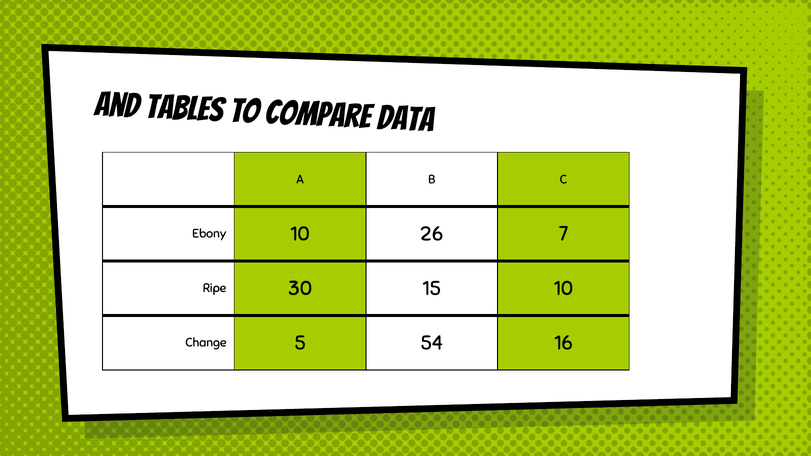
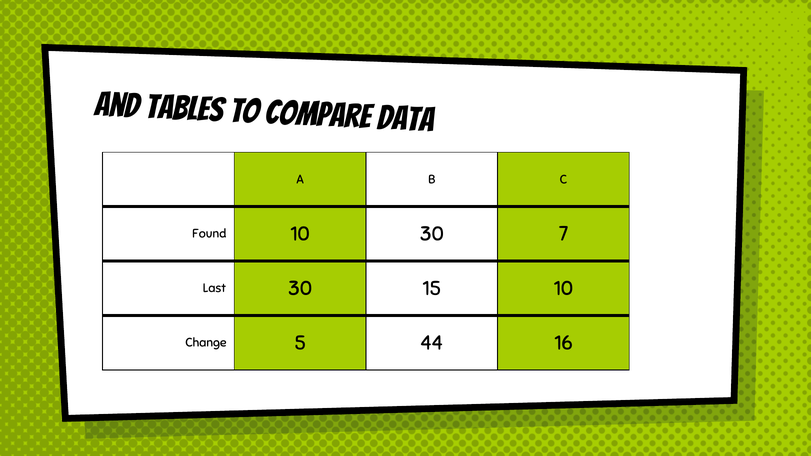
Ebony: Ebony -> Found
10 26: 26 -> 30
Ripe: Ripe -> Last
54: 54 -> 44
